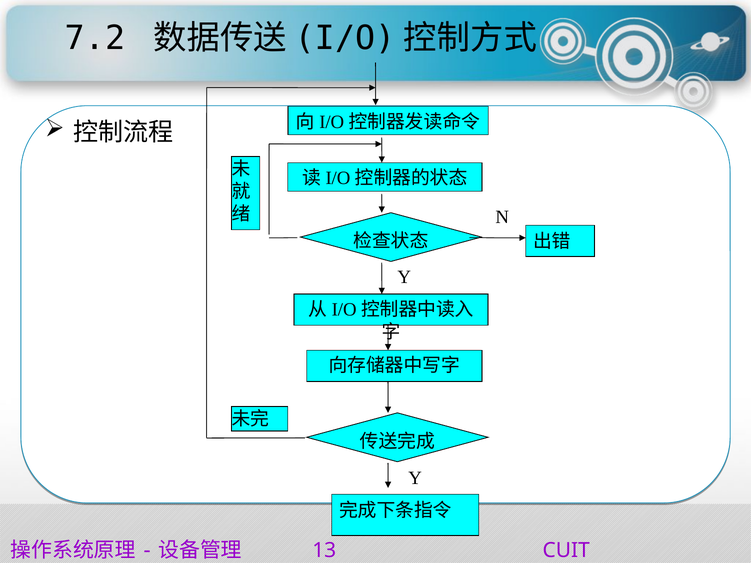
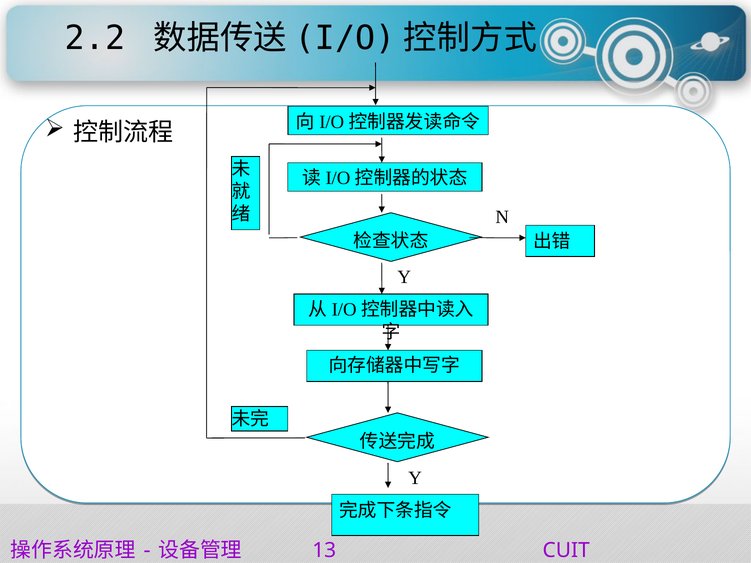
7.2: 7.2 -> 2.2
